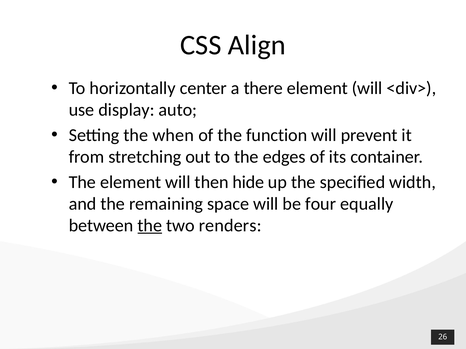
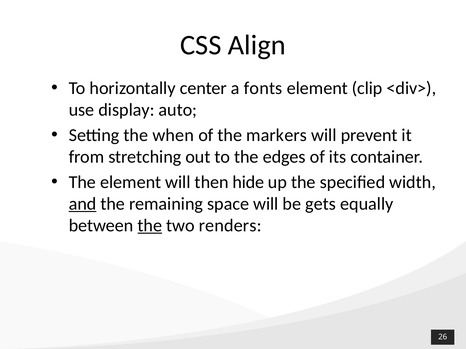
there: there -> fonts
will at (367, 88): will -> clip
function: function -> markers
and underline: none -> present
four: four -> gets
